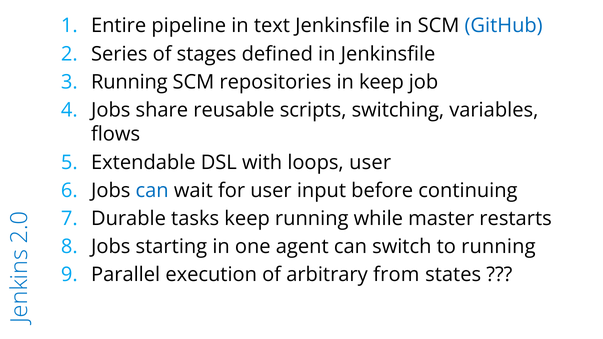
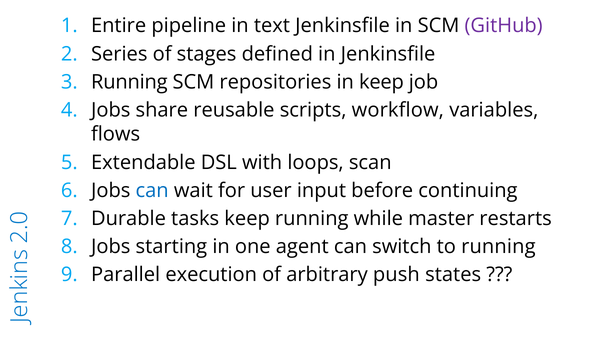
GitHub colour: blue -> purple
switching: switching -> workflow
loops user: user -> scan
from: from -> push
